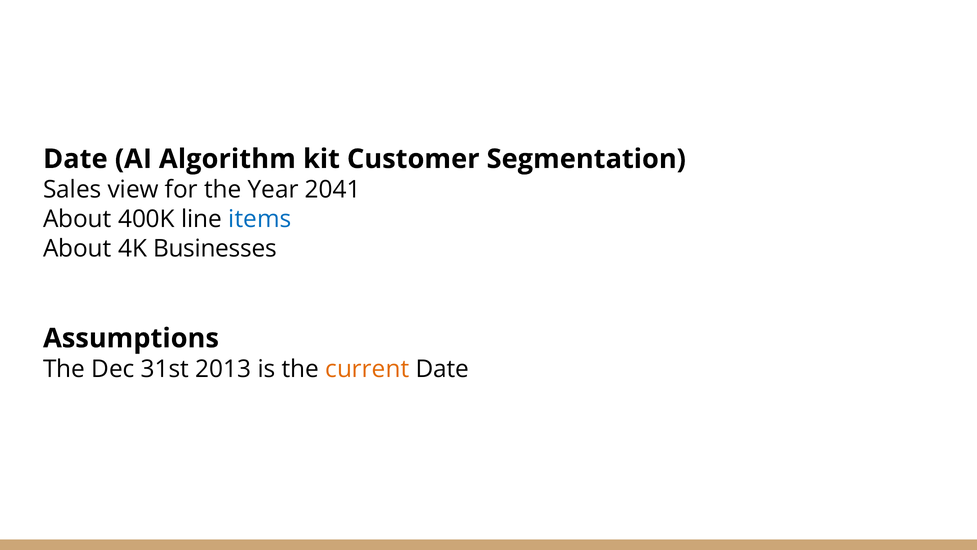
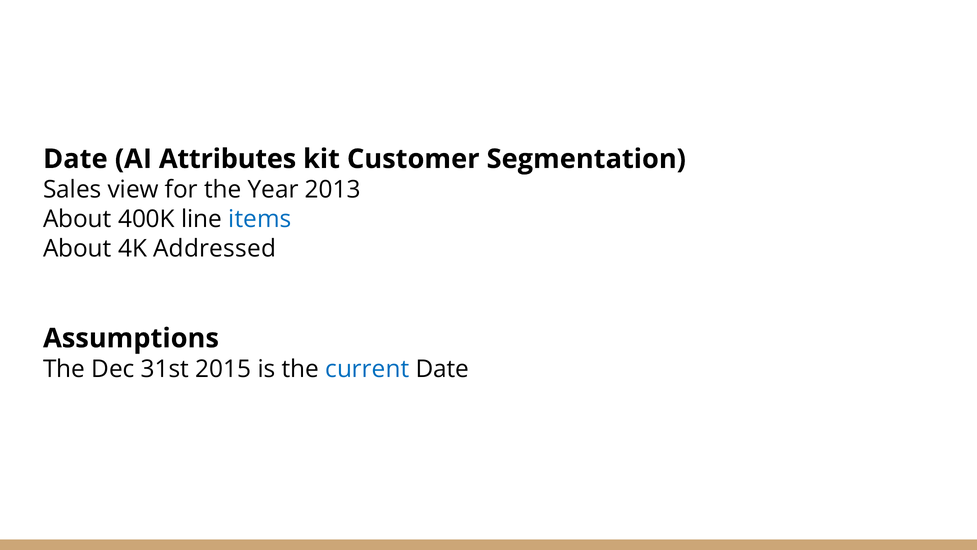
Algorithm: Algorithm -> Attributes
2041: 2041 -> 2013
Businesses: Businesses -> Addressed
2013: 2013 -> 2015
current colour: orange -> blue
